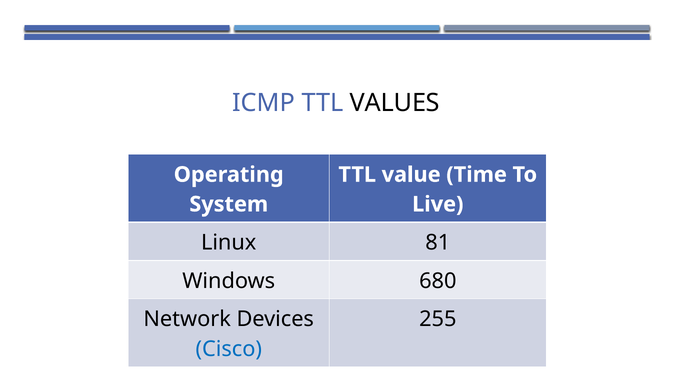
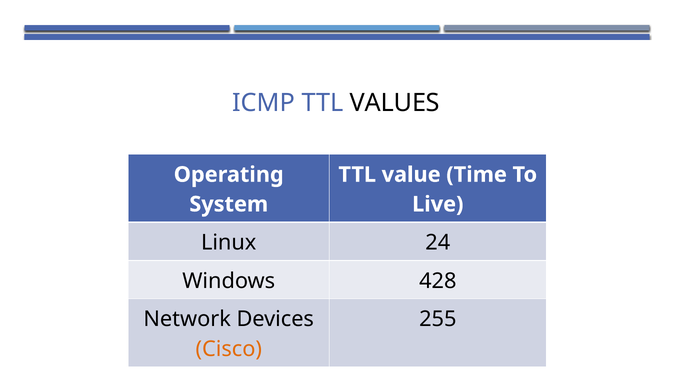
81: 81 -> 24
680: 680 -> 428
Cisco colour: blue -> orange
